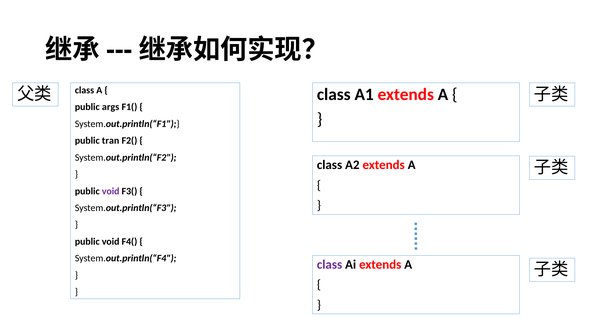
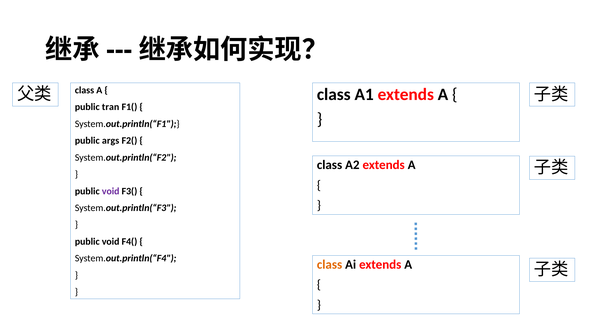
args: args -> tran
tran: tran -> args
class at (330, 265) colour: purple -> orange
